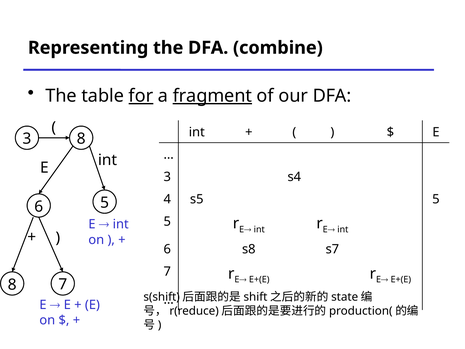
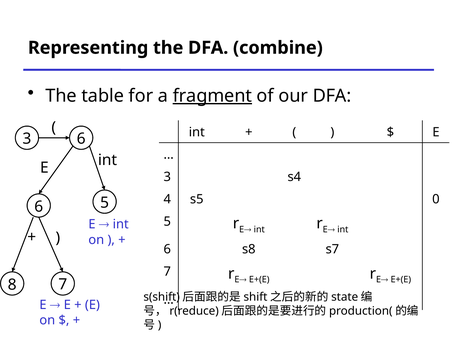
for underline: present -> none
3 8: 8 -> 6
s5 5: 5 -> 0
